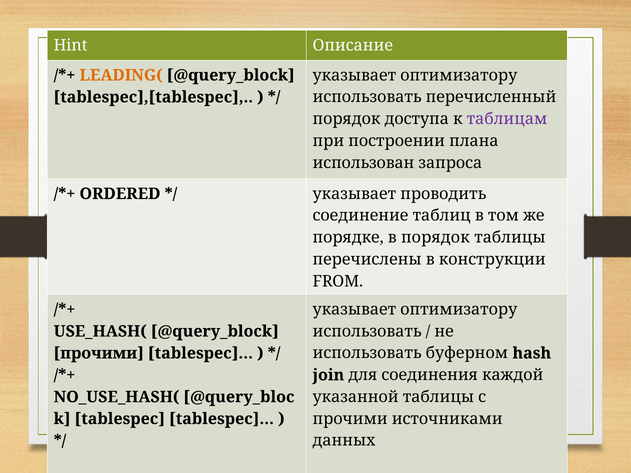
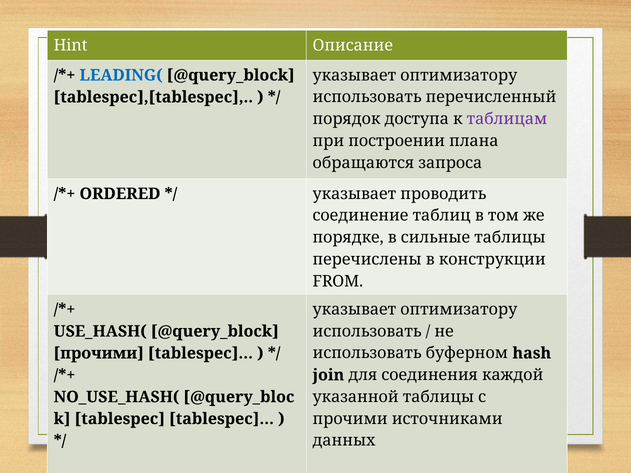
LEADING( colour: orange -> blue
использован: использован -> обращаются
в порядок: порядок -> сильные
